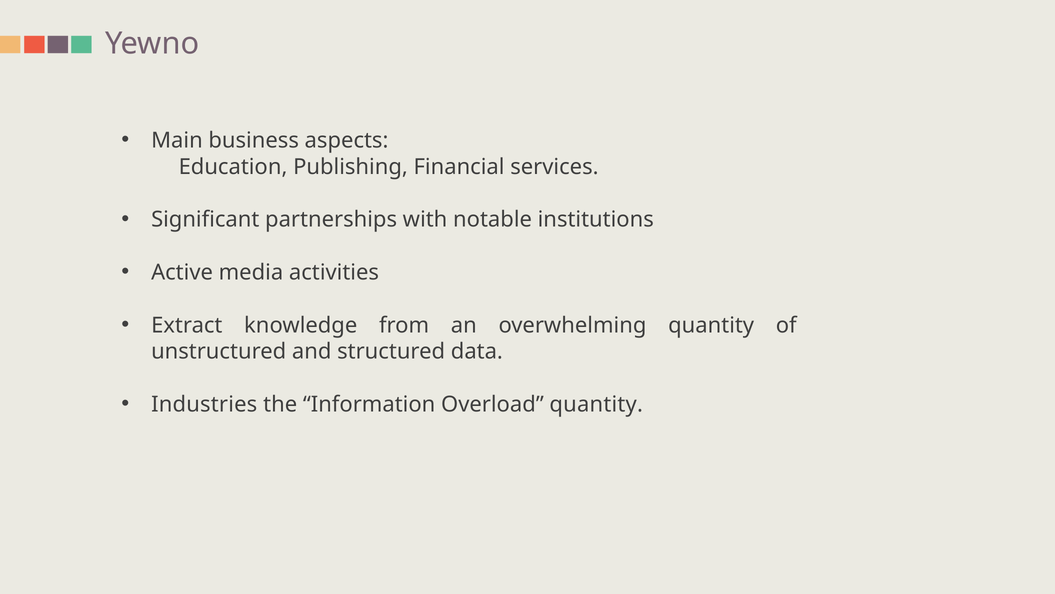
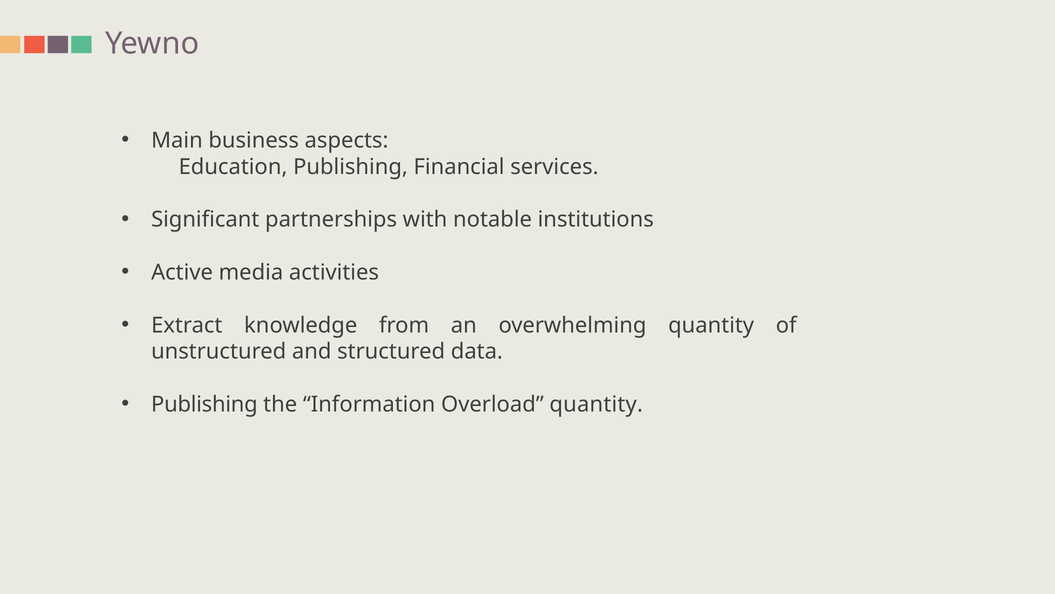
Industries at (204, 404): Industries -> Publishing
